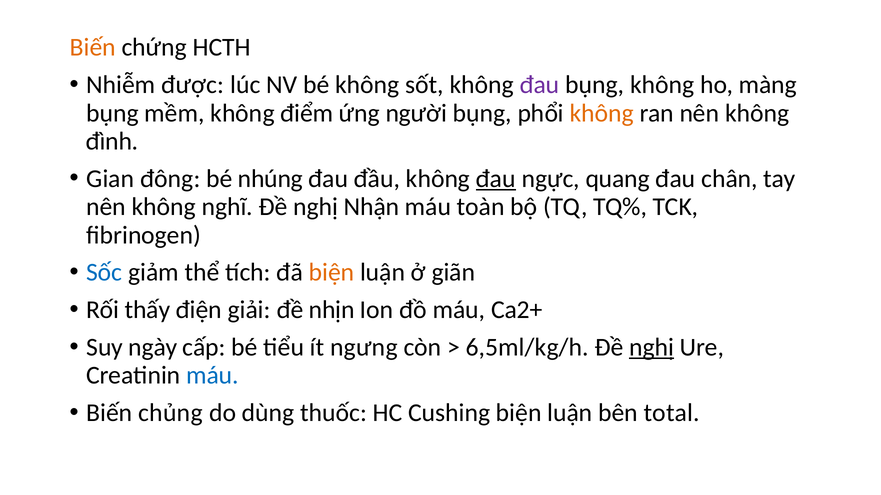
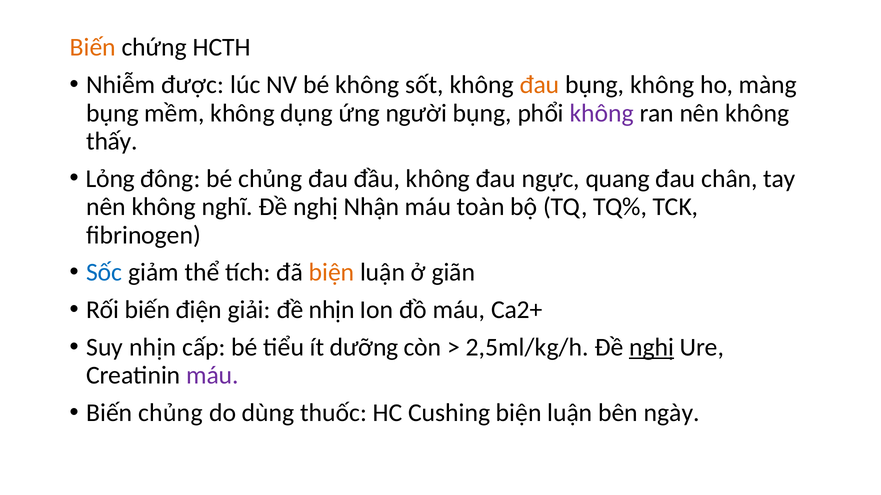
đau at (539, 85) colour: purple -> orange
điểm: điểm -> dụng
không at (602, 113) colour: orange -> purple
đình: đình -> thấy
Gian: Gian -> Lỏng
bé nhúng: nhúng -> chủng
đau at (496, 179) underline: present -> none
Rối thấy: thấy -> biến
Suy ngày: ngày -> nhịn
ngưng: ngưng -> dưỡng
6,5ml/kg/h: 6,5ml/kg/h -> 2,5ml/kg/h
máu at (213, 376) colour: blue -> purple
total: total -> ngày
